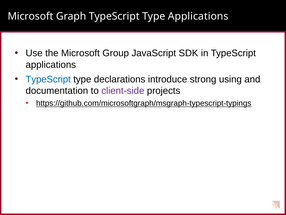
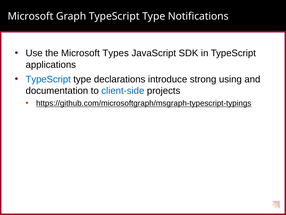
Type Applications: Applications -> Notifications
Group: Group -> Types
client-side colour: purple -> blue
